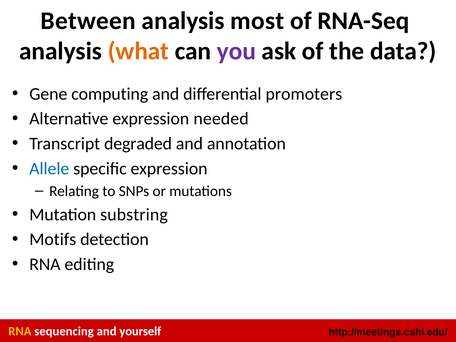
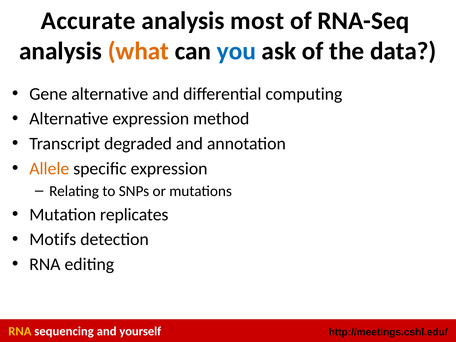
Between: Between -> Accurate
you colour: purple -> blue
Gene computing: computing -> alternative
promoters: promoters -> computing
needed: needed -> method
Allele colour: blue -> orange
substring: substring -> replicates
